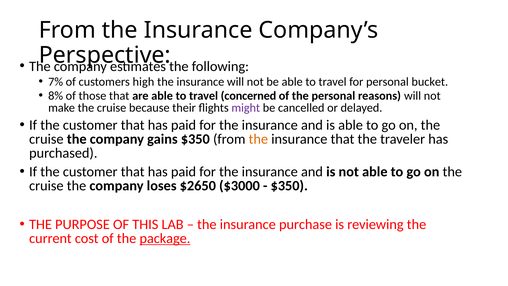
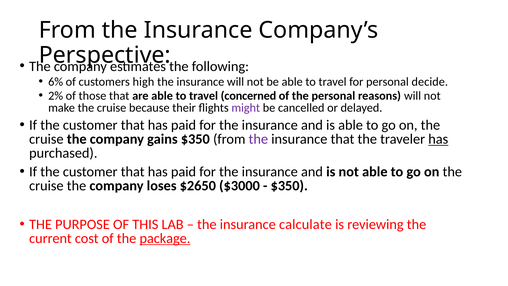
7%: 7% -> 6%
bucket: bucket -> decide
8%: 8% -> 2%
the at (258, 139) colour: orange -> purple
has at (438, 139) underline: none -> present
purchase: purchase -> calculate
